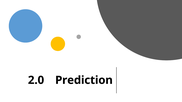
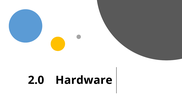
Prediction: Prediction -> Hardware
